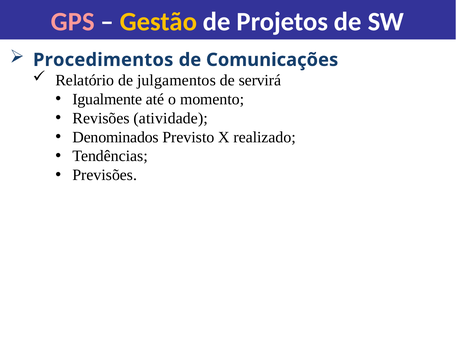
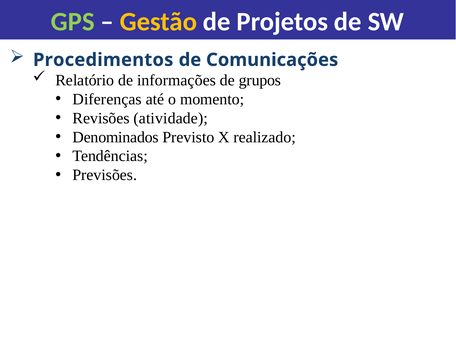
GPS colour: pink -> light green
julgamentos: julgamentos -> informações
servirá: servirá -> grupos
Igualmente: Igualmente -> Diferenças
